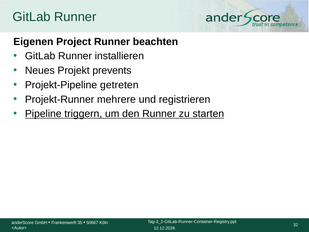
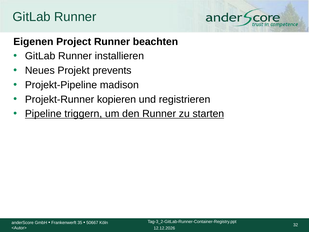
getreten: getreten -> madison
mehrere: mehrere -> kopieren
